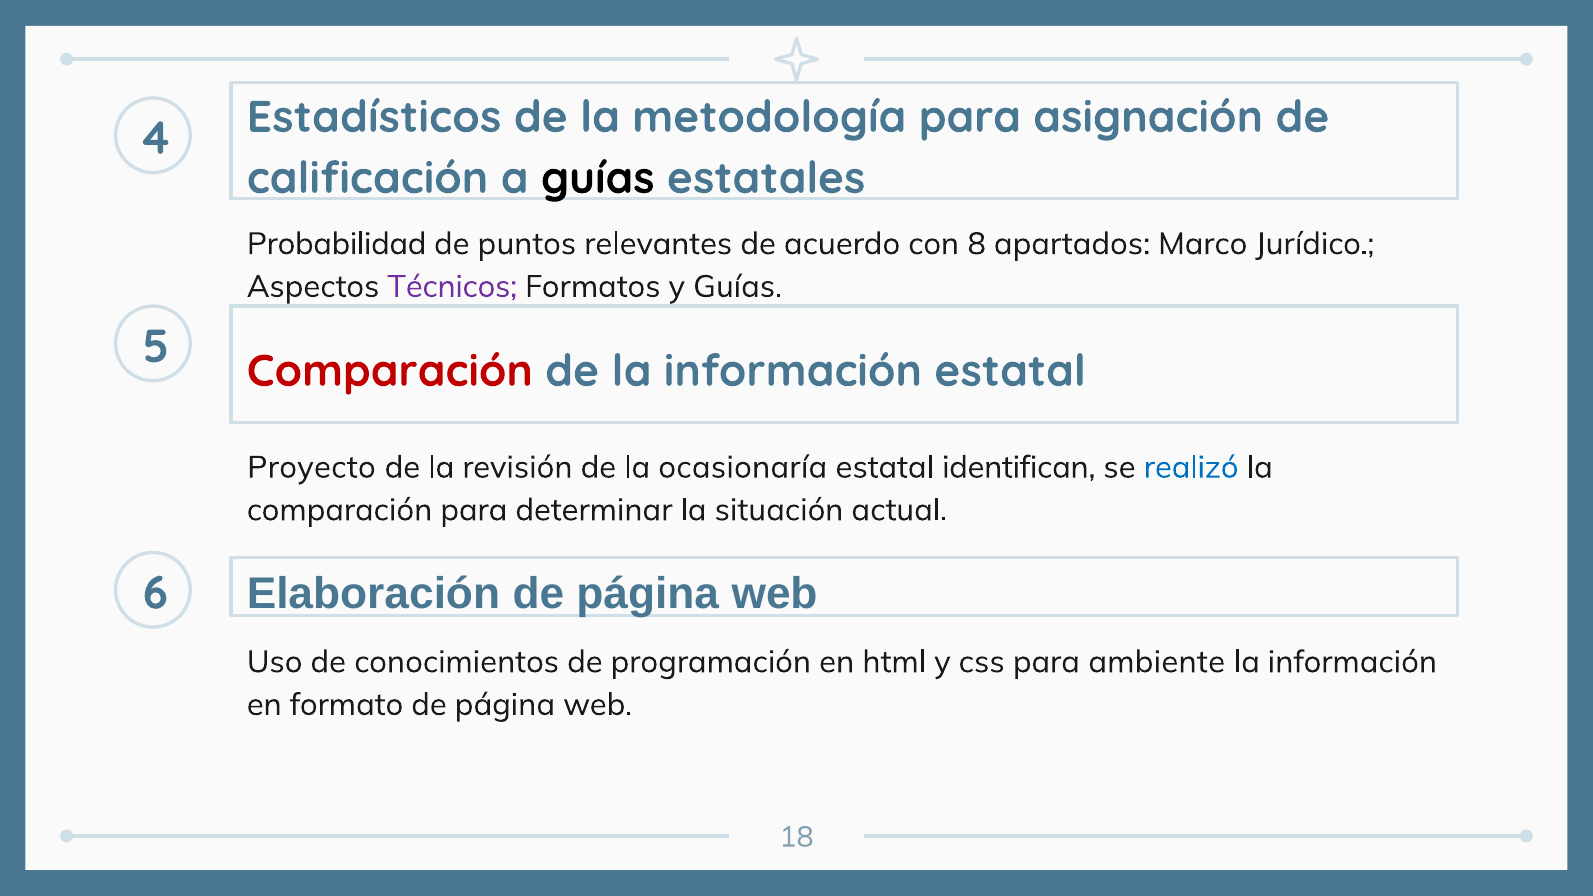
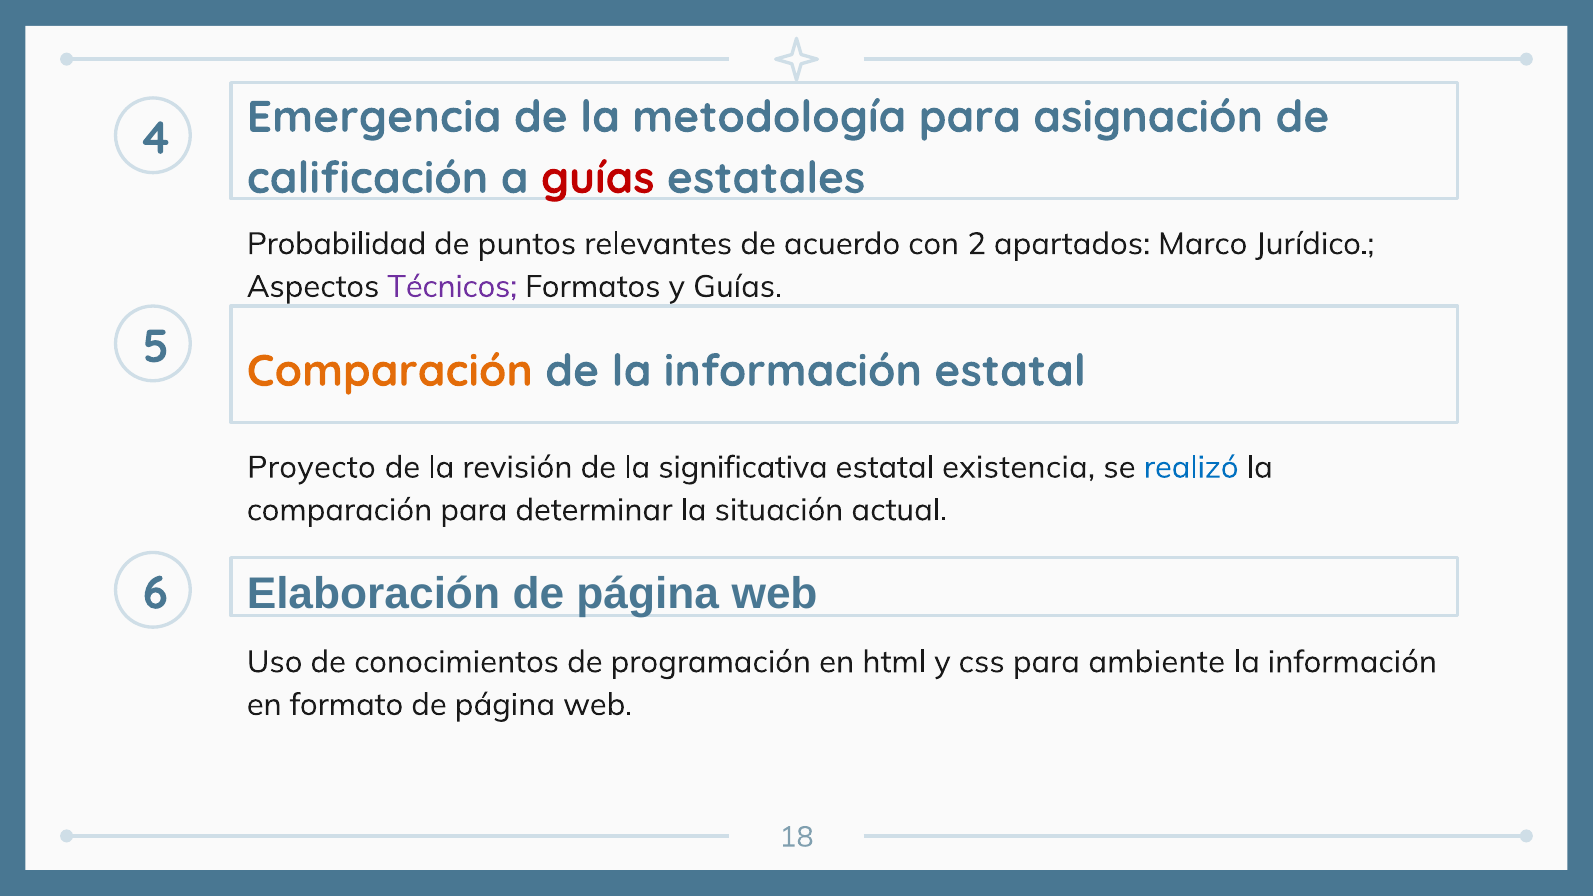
Estadísticos: Estadísticos -> Emergencia
guías at (598, 178) colour: black -> red
8: 8 -> 2
Comparación at (390, 371) colour: red -> orange
ocasionaría: ocasionaría -> significativa
identifican: identifican -> existencia
